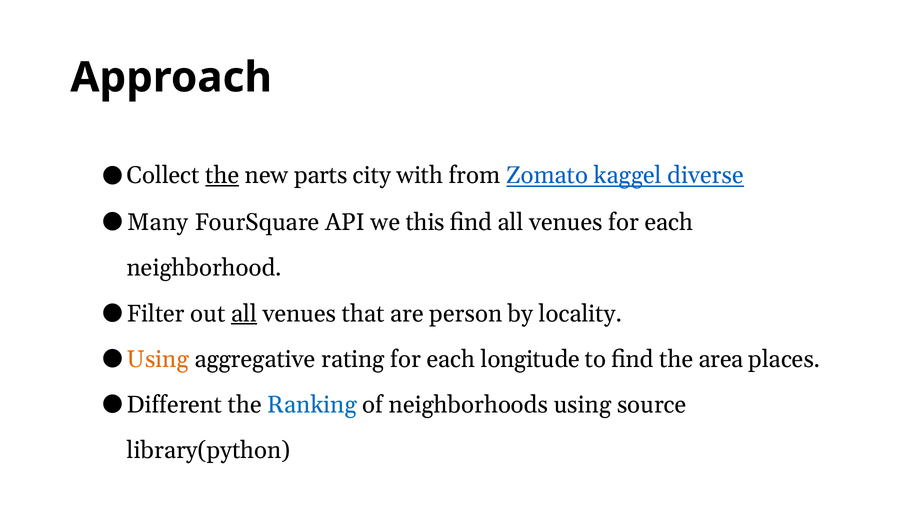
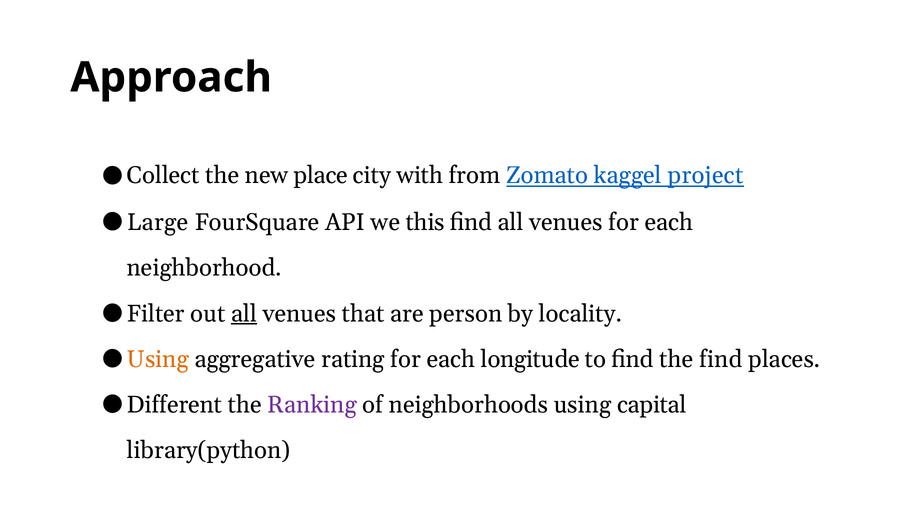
the at (222, 175) underline: present -> none
parts: parts -> place
diverse: diverse -> project
Many: Many -> Large
the area: area -> find
Ranking colour: blue -> purple
source: source -> capital
